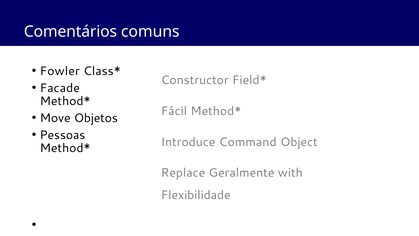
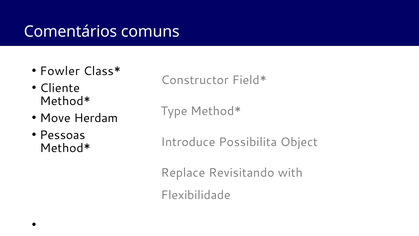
Facade: Facade -> Cliente
Fácil: Fácil -> Type
Objetos: Objetos -> Herdam
Command: Command -> Possibilita
Geralmente: Geralmente -> Revisitando
